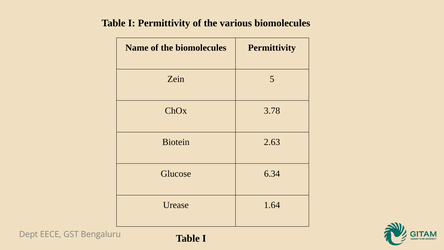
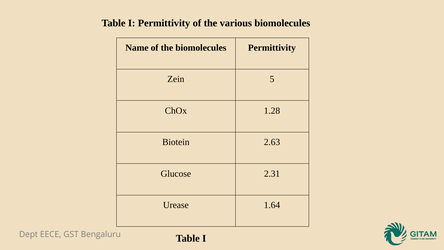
3.78: 3.78 -> 1.28
6.34: 6.34 -> 2.31
